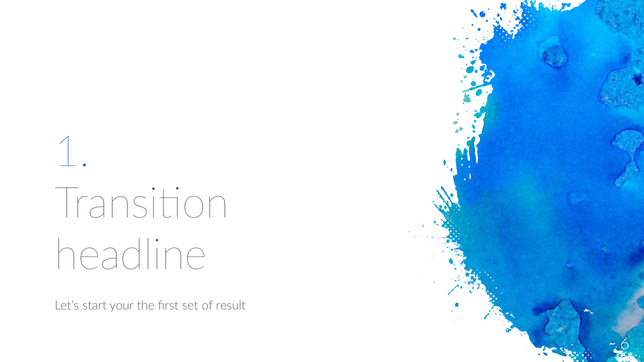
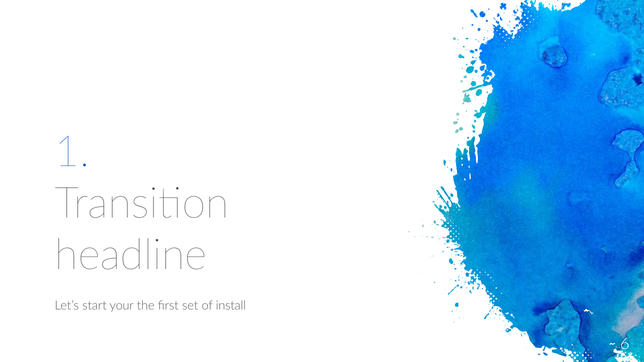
result: result -> install
